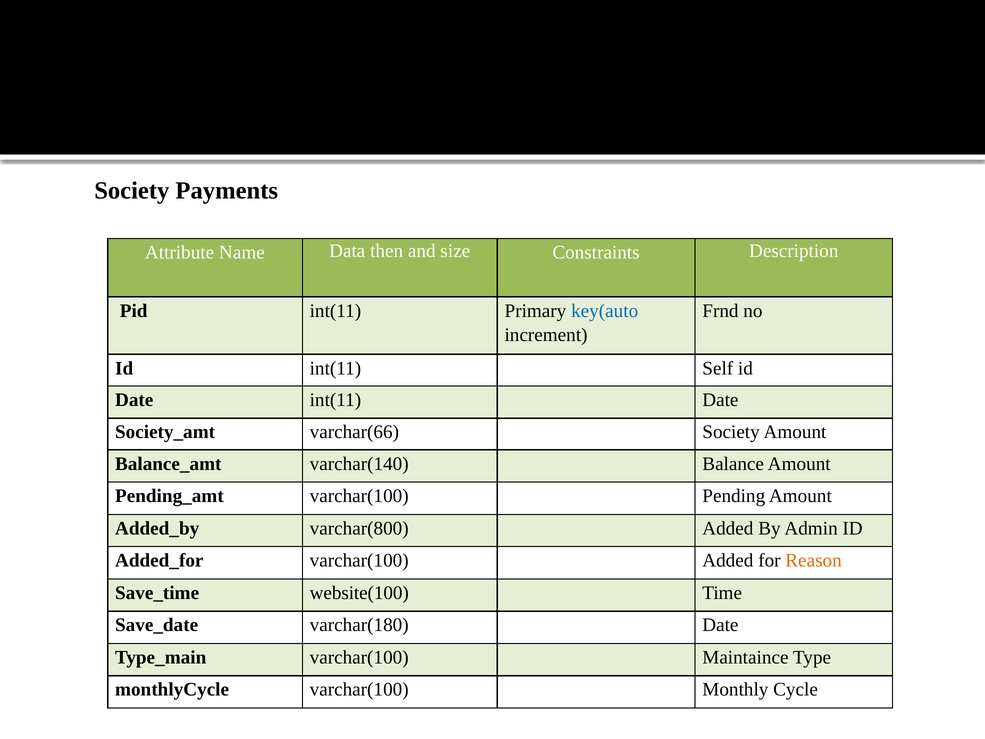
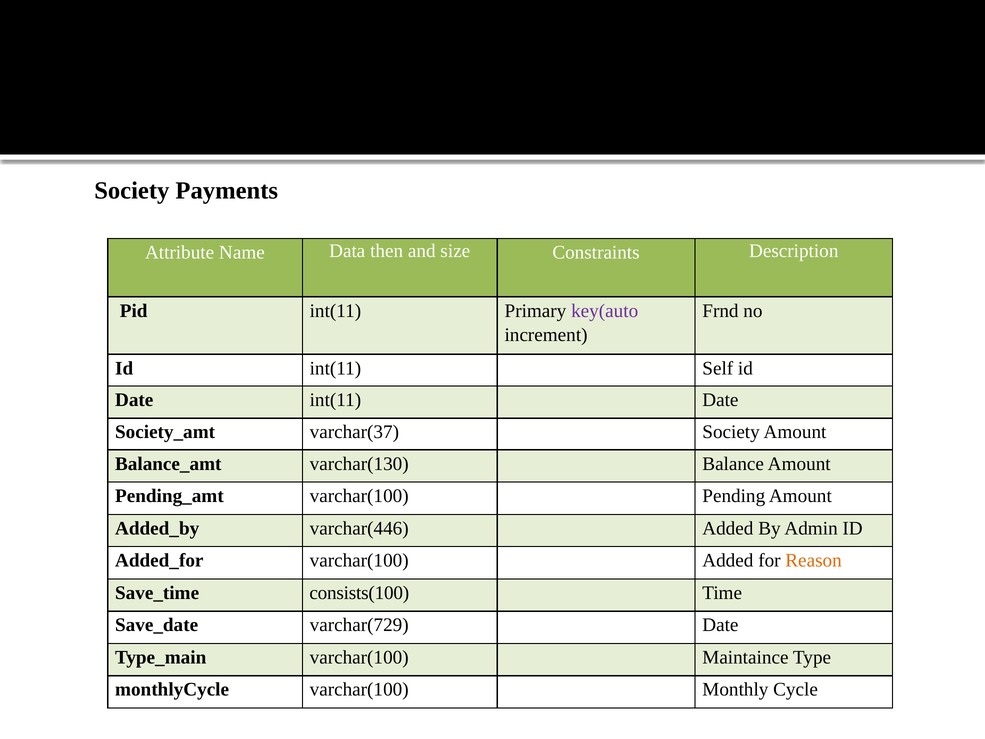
key(auto colour: blue -> purple
varchar(66: varchar(66 -> varchar(37
varchar(140: varchar(140 -> varchar(130
varchar(800: varchar(800 -> varchar(446
website(100: website(100 -> consists(100
varchar(180: varchar(180 -> varchar(729
